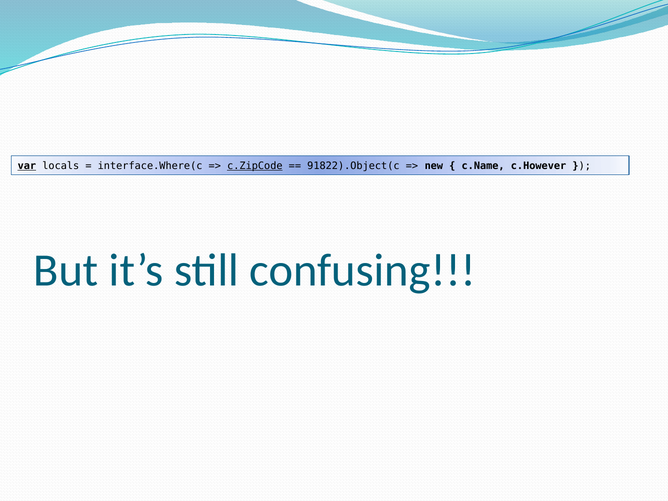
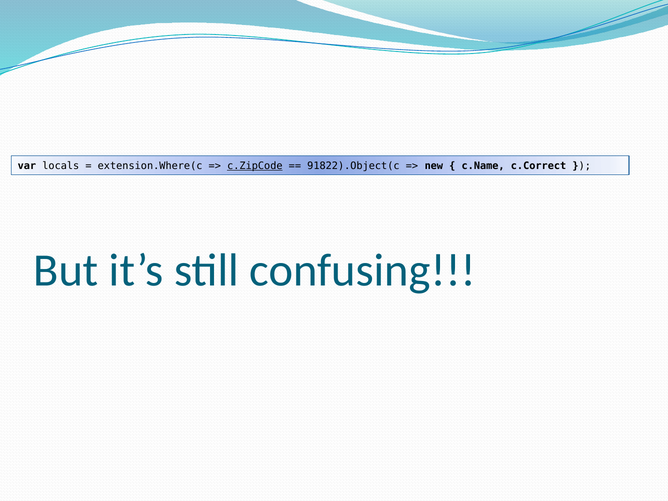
var underline: present -> none
interface.Where(c: interface.Where(c -> extension.Where(c
c.However: c.However -> c.Correct
